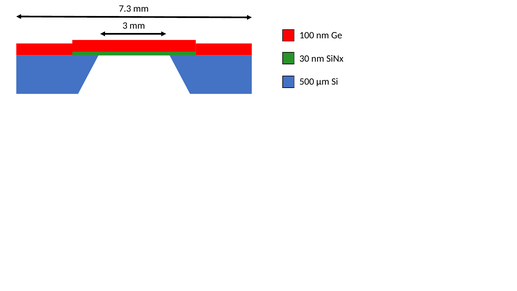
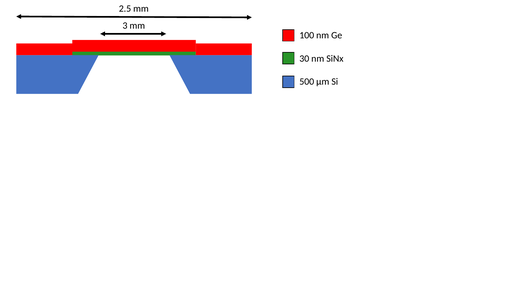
7.3: 7.3 -> 2.5
